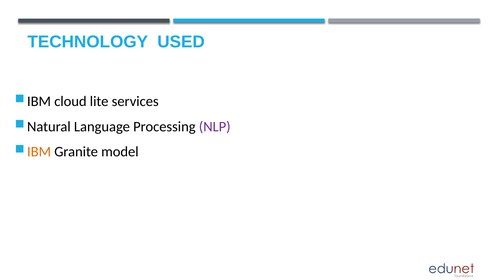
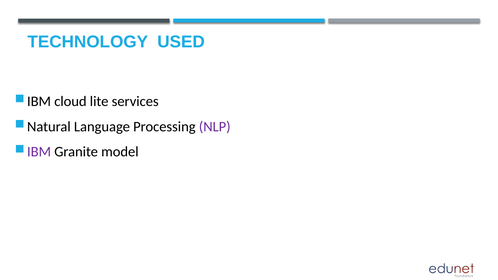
IBM at (39, 152) colour: orange -> purple
